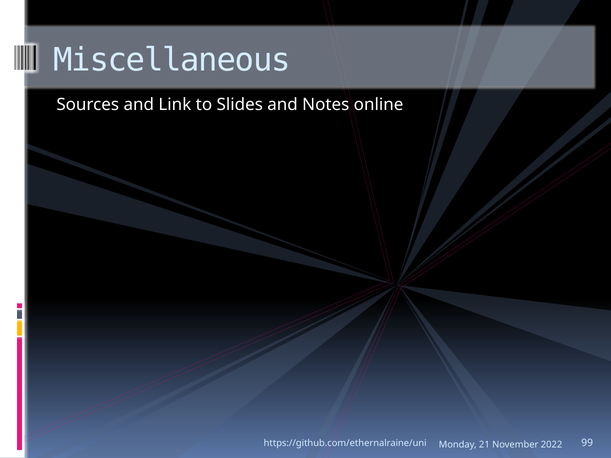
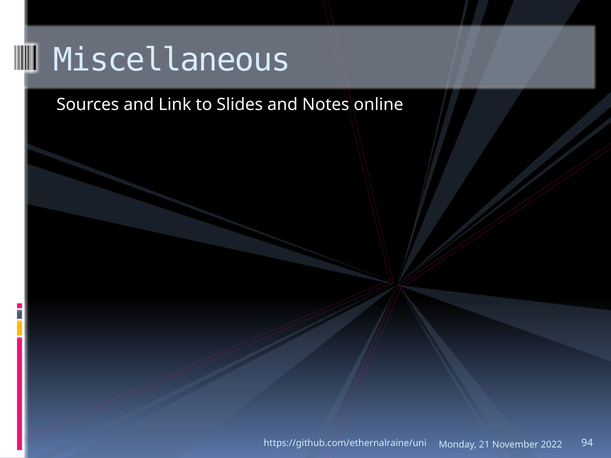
99: 99 -> 94
